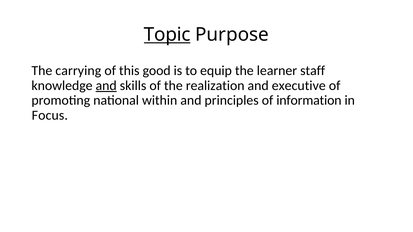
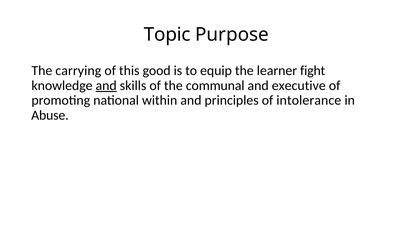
Topic underline: present -> none
staff: staff -> fight
realization: realization -> communal
information: information -> intolerance
Focus: Focus -> Abuse
